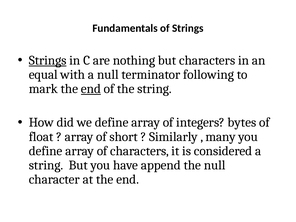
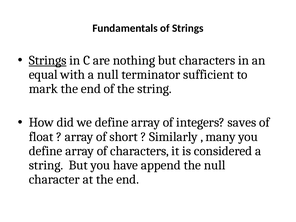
following: following -> sufficient
end at (91, 89) underline: present -> none
bytes: bytes -> saves
